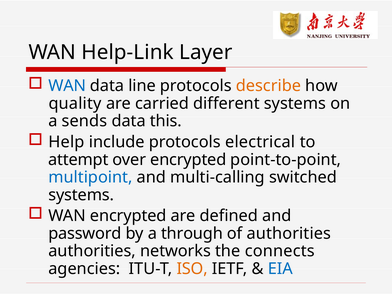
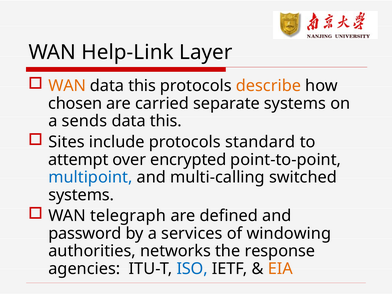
WAN at (67, 86) colour: blue -> orange
line at (142, 86): line -> this
quality: quality -> chosen
different: different -> separate
Help: Help -> Sites
electrical: electrical -> standard
WAN encrypted: encrypted -> telegraph
through: through -> services
of authorities: authorities -> windowing
connects: connects -> response
ISO colour: orange -> blue
EIA colour: blue -> orange
